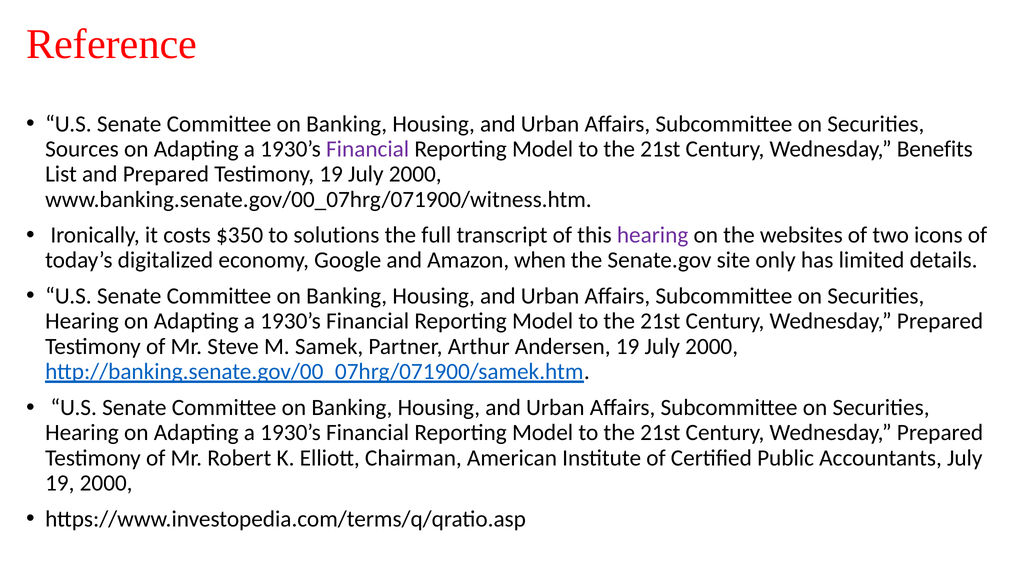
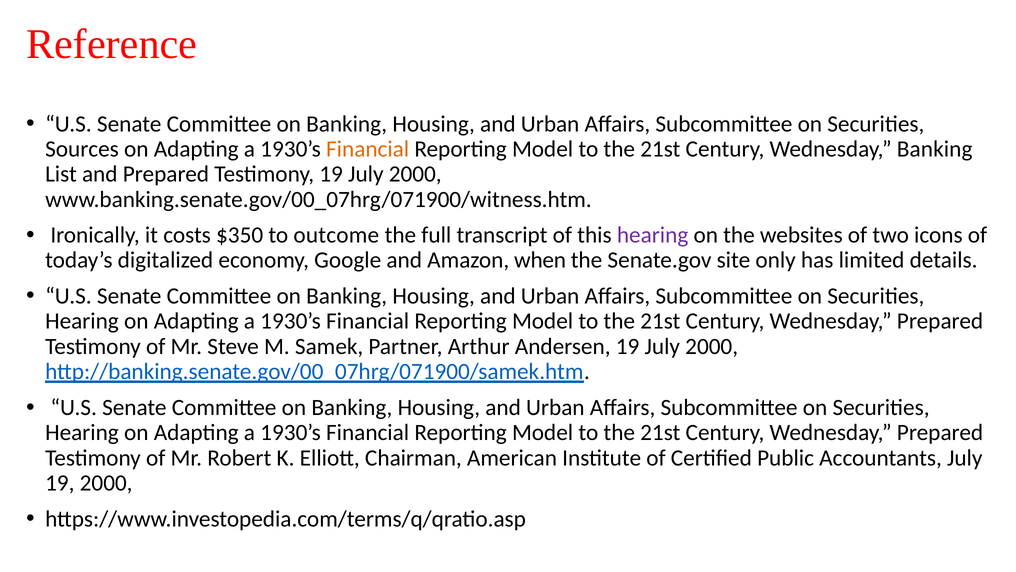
Financial at (368, 149) colour: purple -> orange
Wednesday Benefits: Benefits -> Banking
solutions: solutions -> outcome
